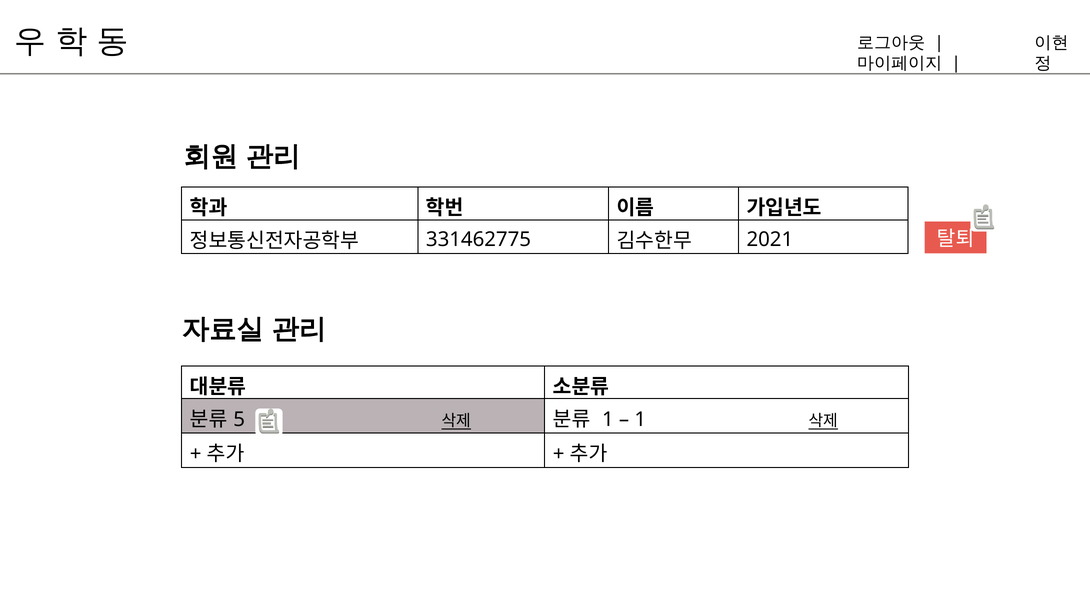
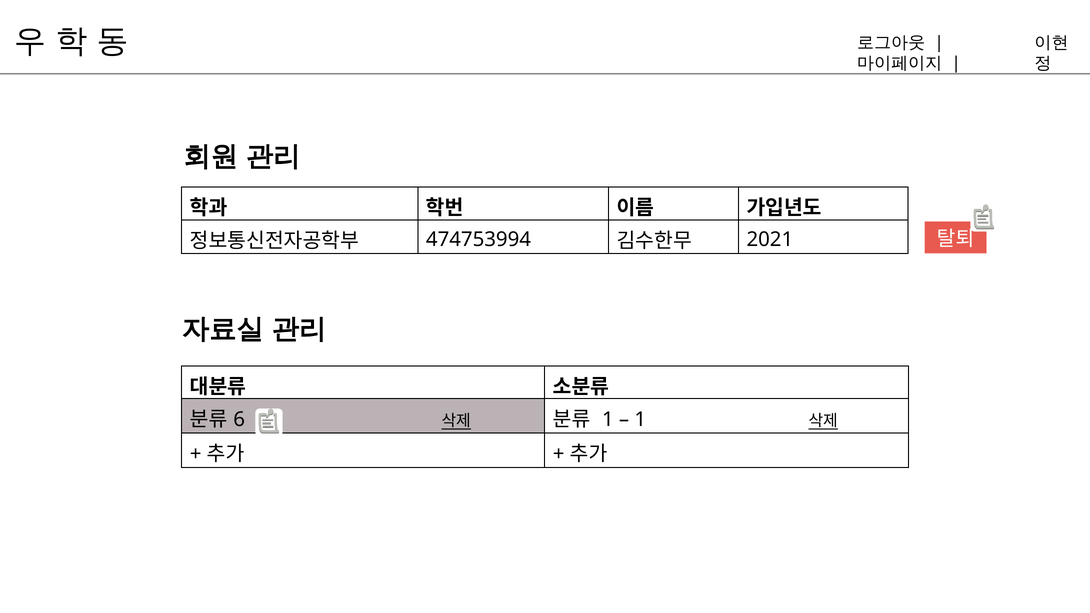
331462775: 331462775 -> 474753994
5: 5 -> 6
